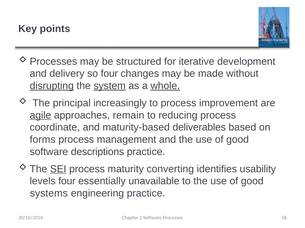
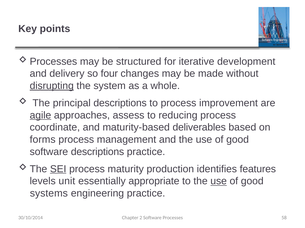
system underline: present -> none
whole underline: present -> none
principal increasingly: increasingly -> descriptions
remain: remain -> assess
converting: converting -> production
usability: usability -> features
levels four: four -> unit
unavailable: unavailable -> appropriate
use at (219, 182) underline: none -> present
